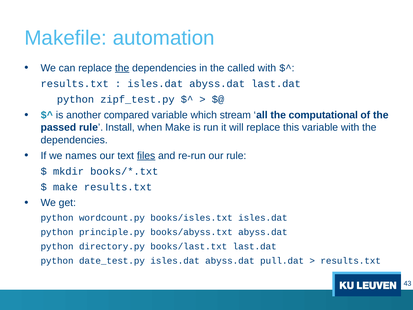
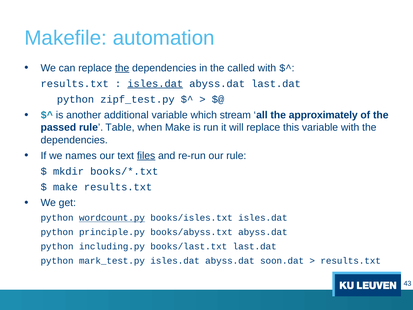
isles.dat at (155, 84) underline: none -> present
compared: compared -> additional
computational: computational -> approximately
Install: Install -> Table
wordcount.py underline: none -> present
directory.py: directory.py -> including.py
date_test.py: date_test.py -> mark_test.py
pull.dat: pull.dat -> soon.dat
